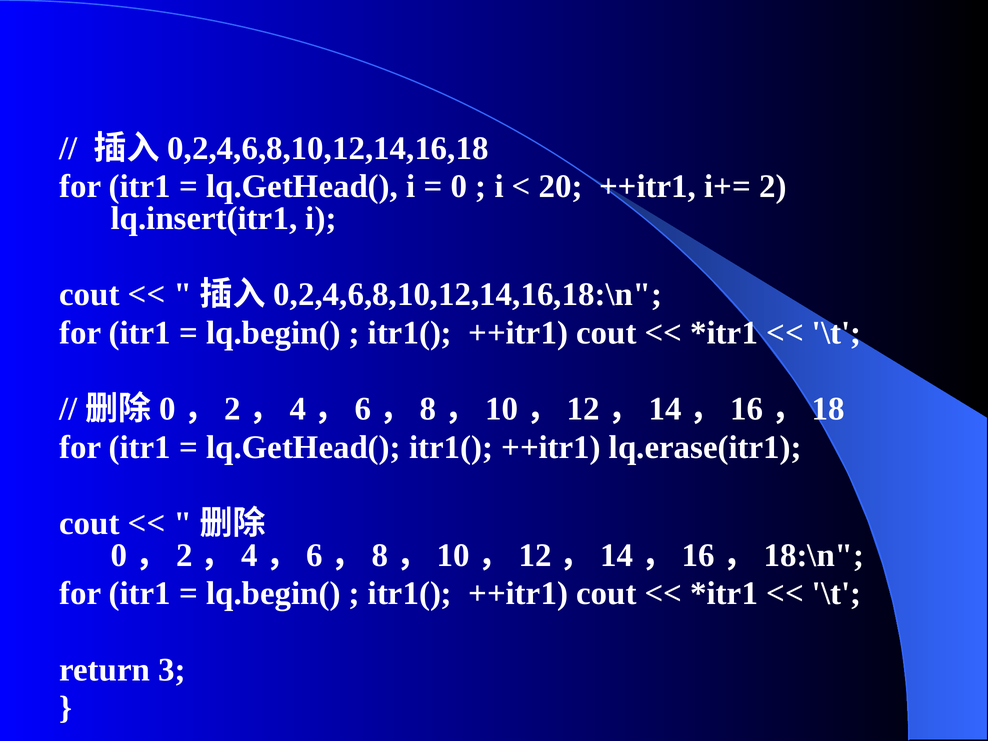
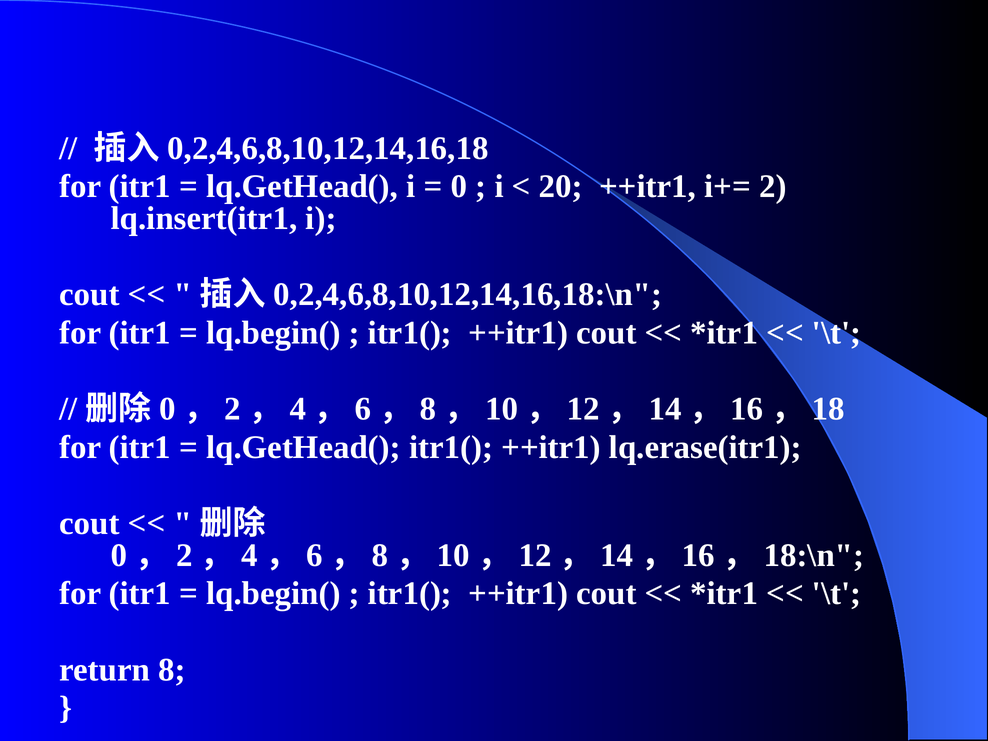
3: 3 -> 8
